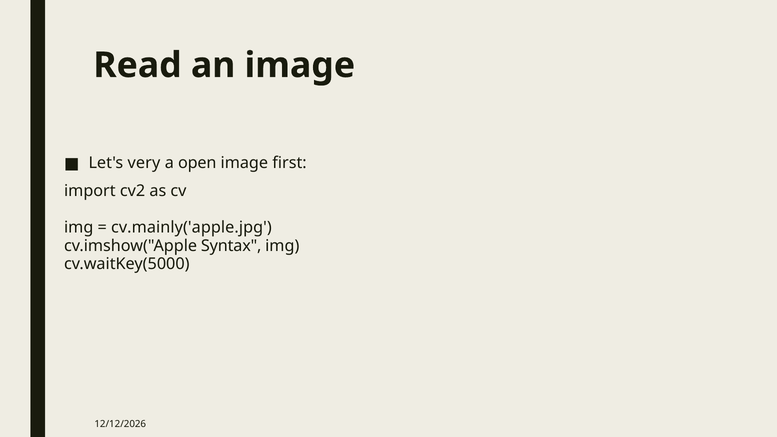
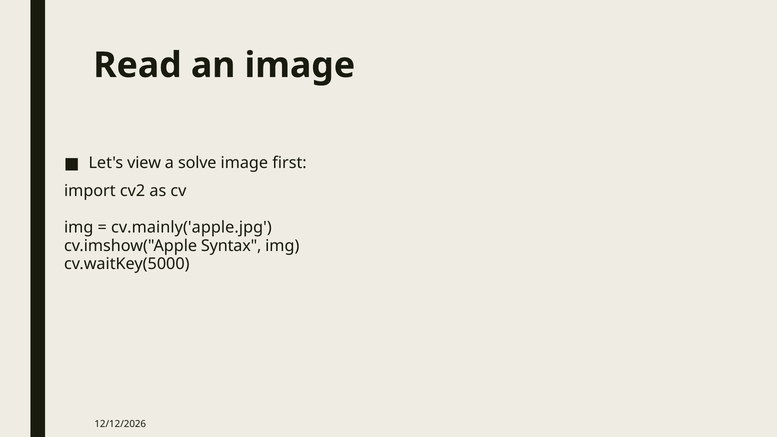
very: very -> view
open: open -> solve
